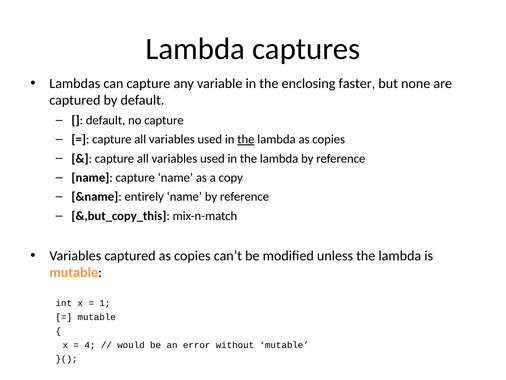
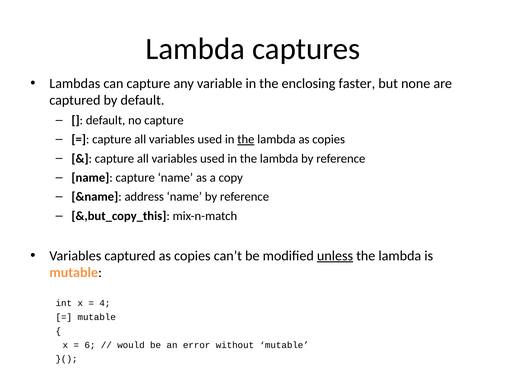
entirely: entirely -> address
unless underline: none -> present
1: 1 -> 4
4: 4 -> 6
